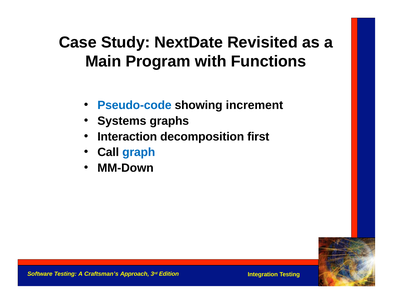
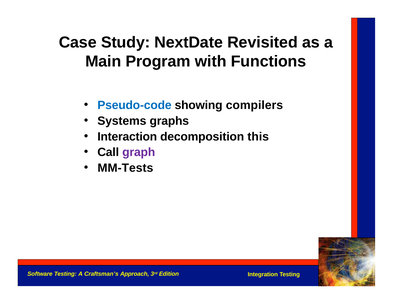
increment: increment -> compilers
first: first -> this
graph colour: blue -> purple
MM-Down: MM-Down -> MM-Tests
